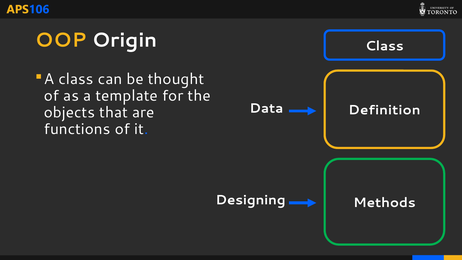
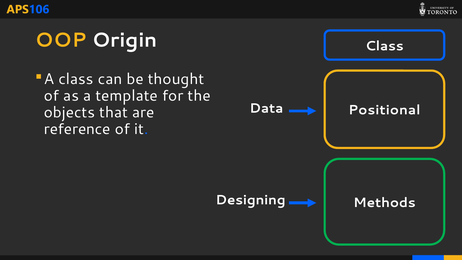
Definition: Definition -> Positional
functions: functions -> reference
